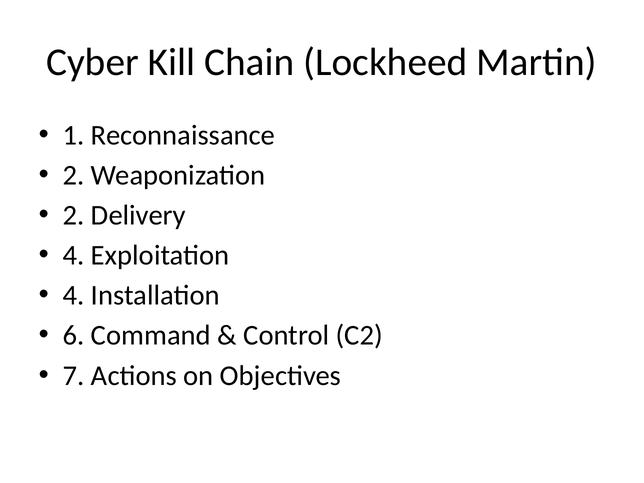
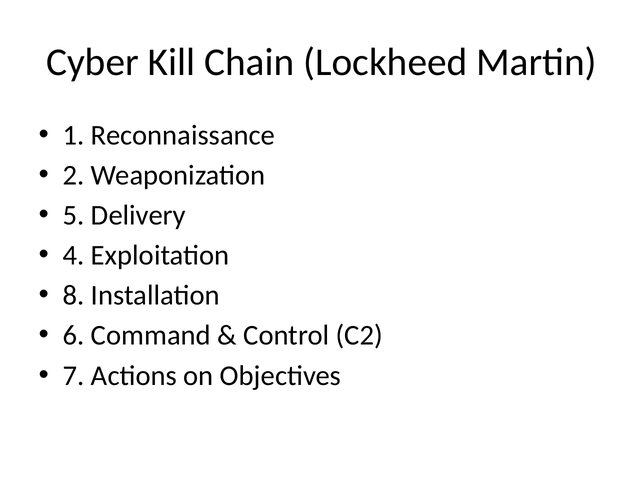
2 at (74, 215): 2 -> 5
4 at (74, 295): 4 -> 8
